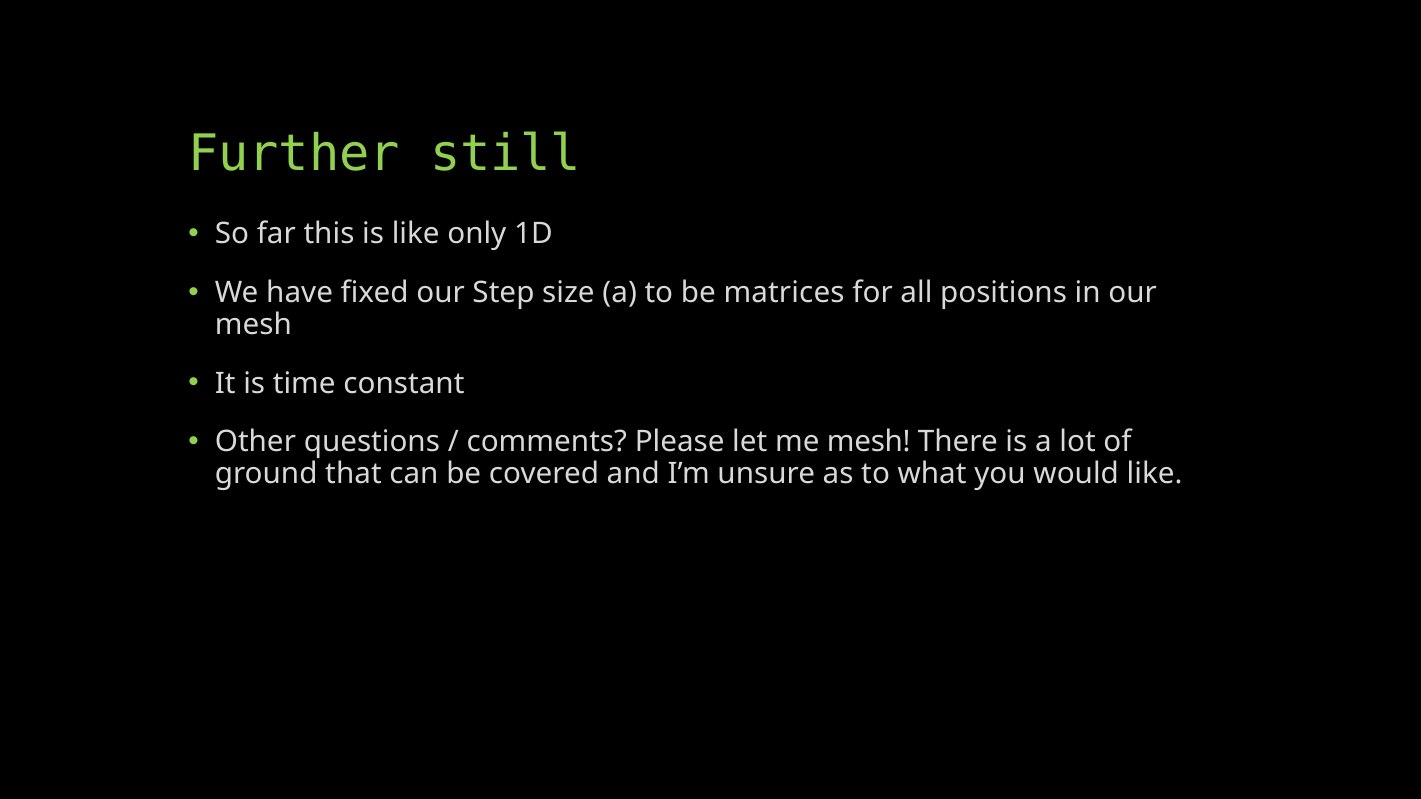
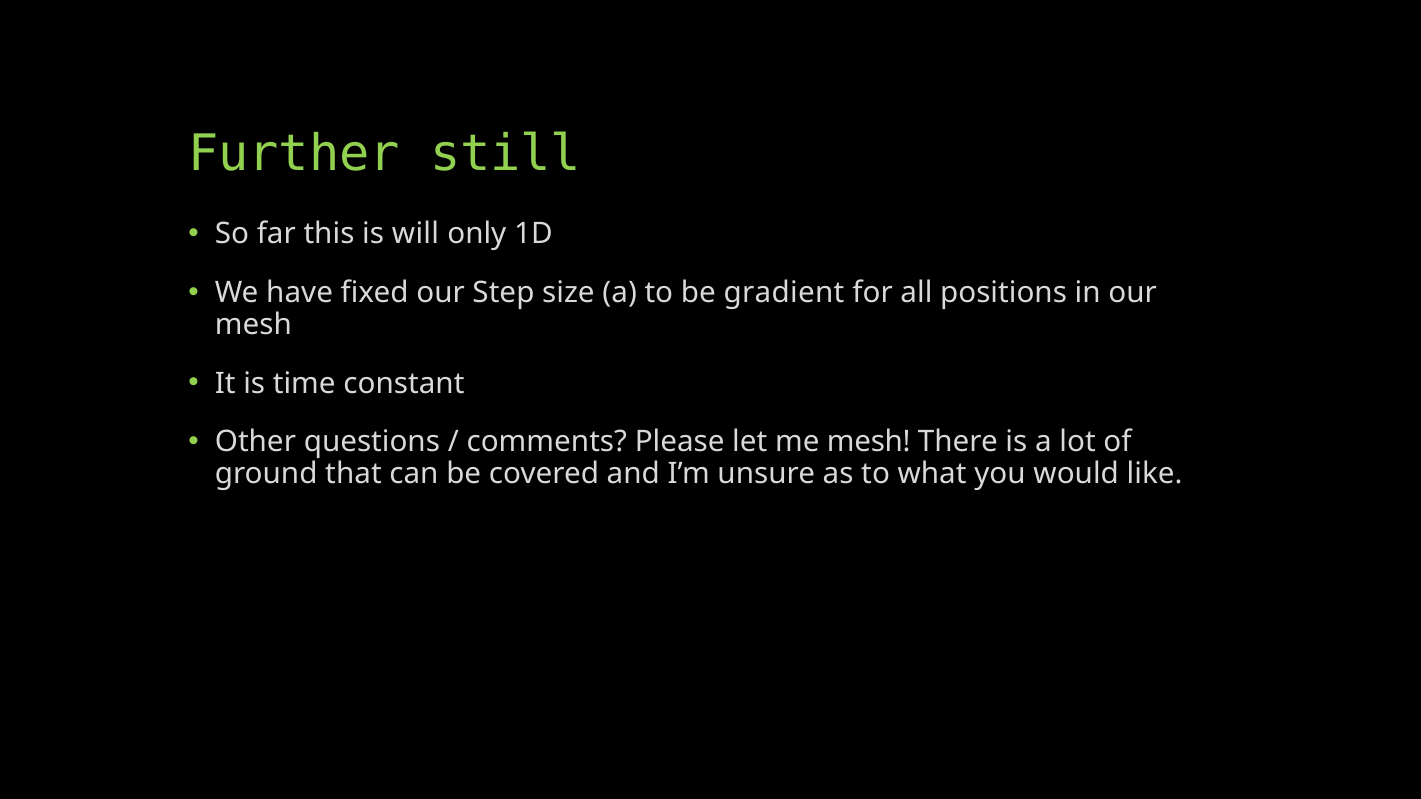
is like: like -> will
matrices: matrices -> gradient
